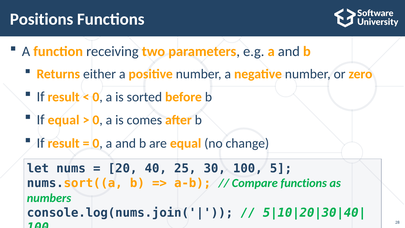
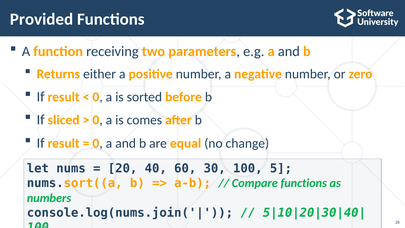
Positions: Positions -> Provided
If equal: equal -> sliced
25: 25 -> 60
